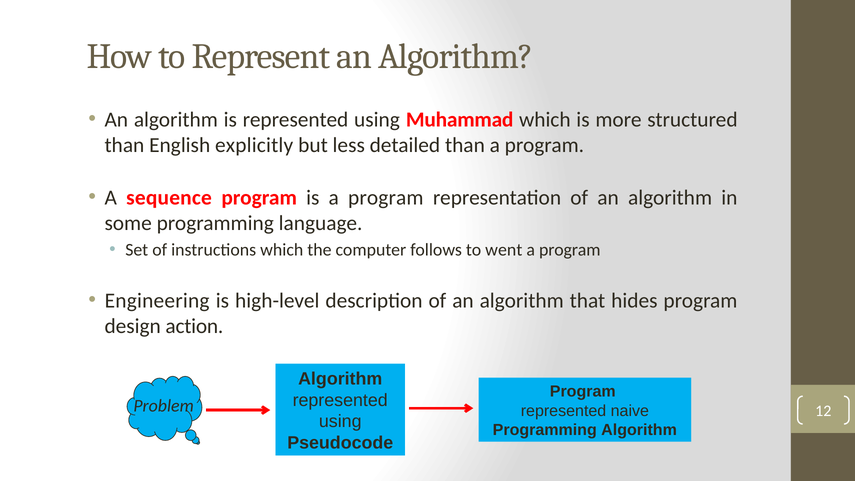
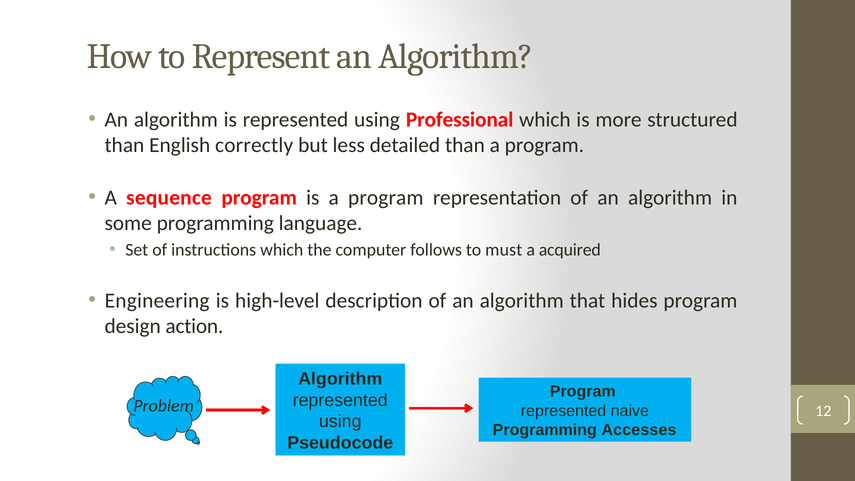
Muhammad: Muhammad -> Professional
explicitly: explicitly -> correctly
went: went -> must
program at (570, 250): program -> acquired
Programming Algorithm: Algorithm -> Accesses
